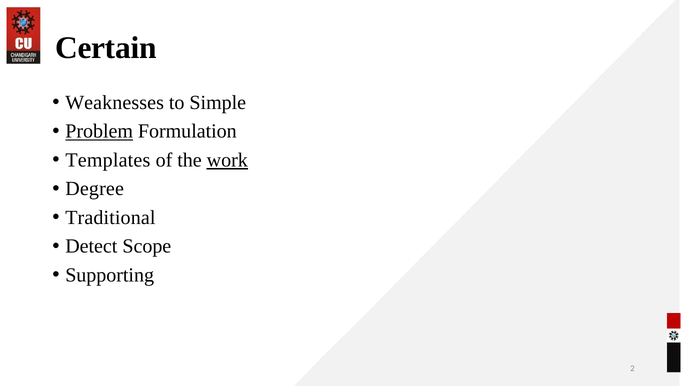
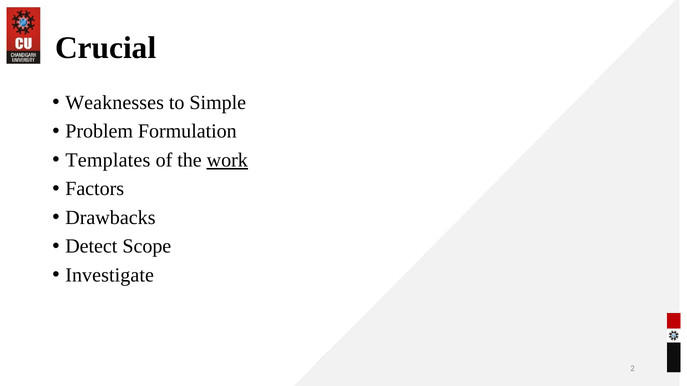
Certain: Certain -> Crucial
Problem underline: present -> none
Degree: Degree -> Factors
Traditional: Traditional -> Drawbacks
Supporting: Supporting -> Investigate
